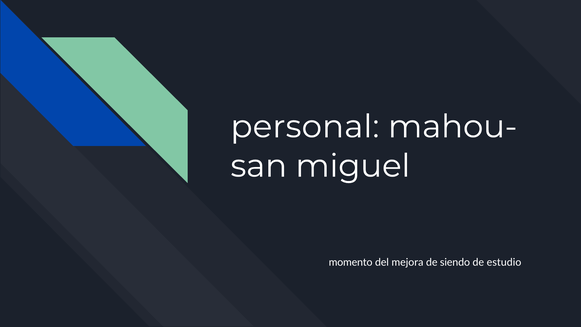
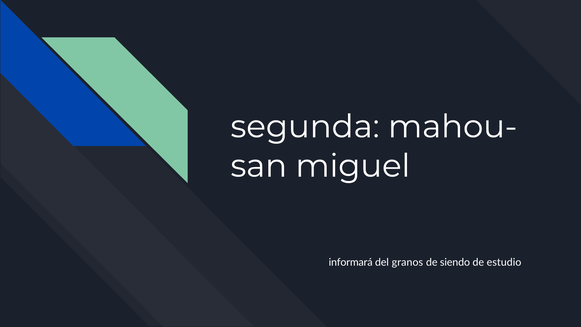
personal: personal -> segunda
momento: momento -> informará
mejora: mejora -> granos
